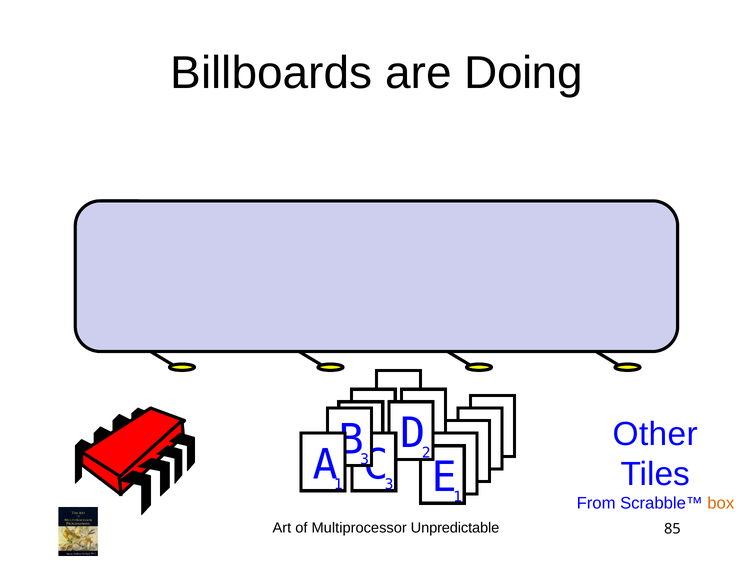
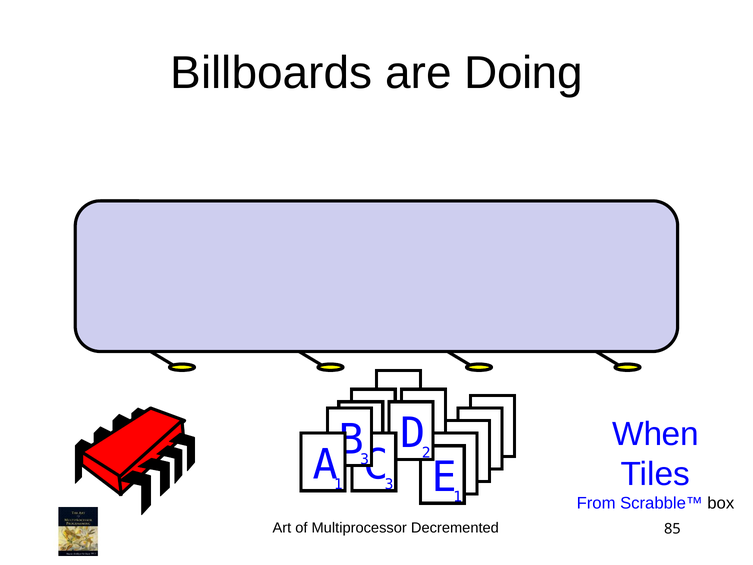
Other: Other -> When
box colour: orange -> black
Unpredictable: Unpredictable -> Decremented
